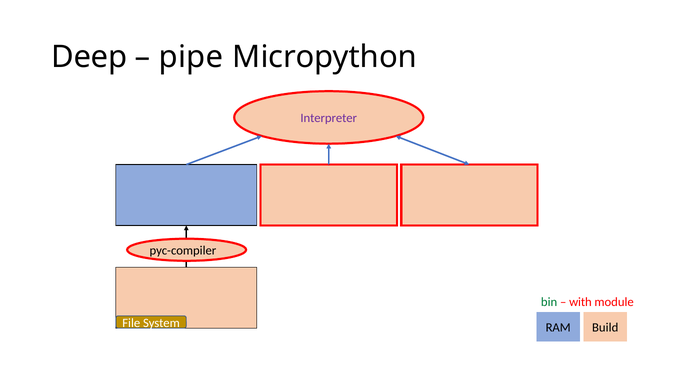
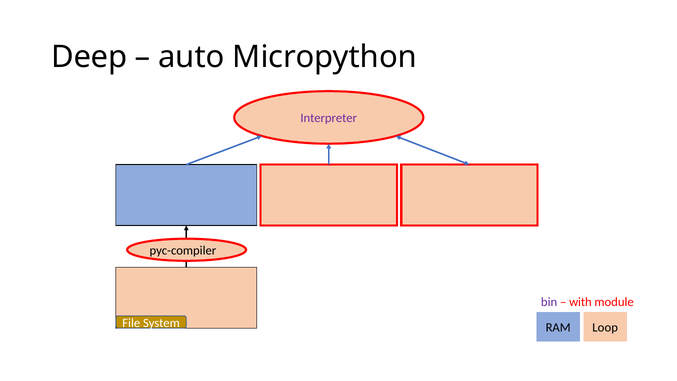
pipe: pipe -> auto
bin colour: green -> purple
Build: Build -> Loop
